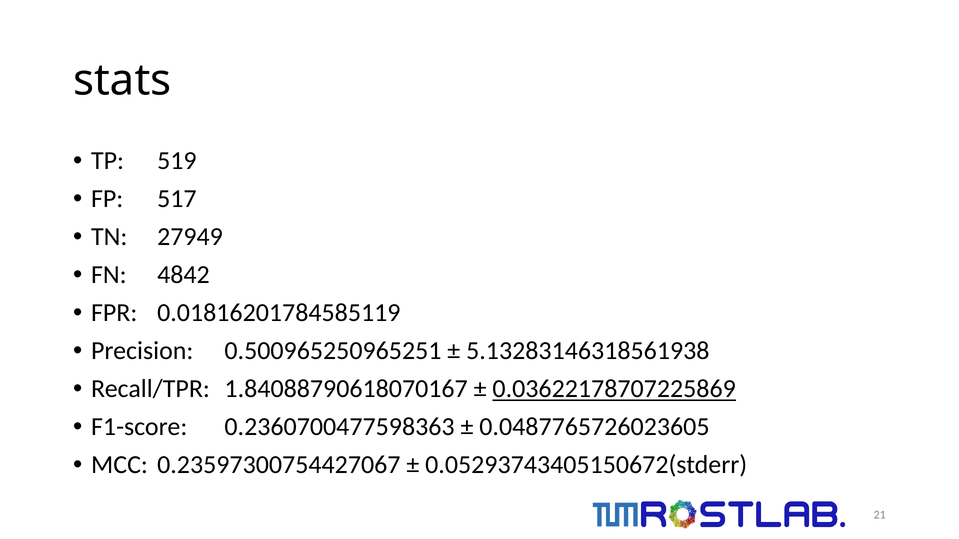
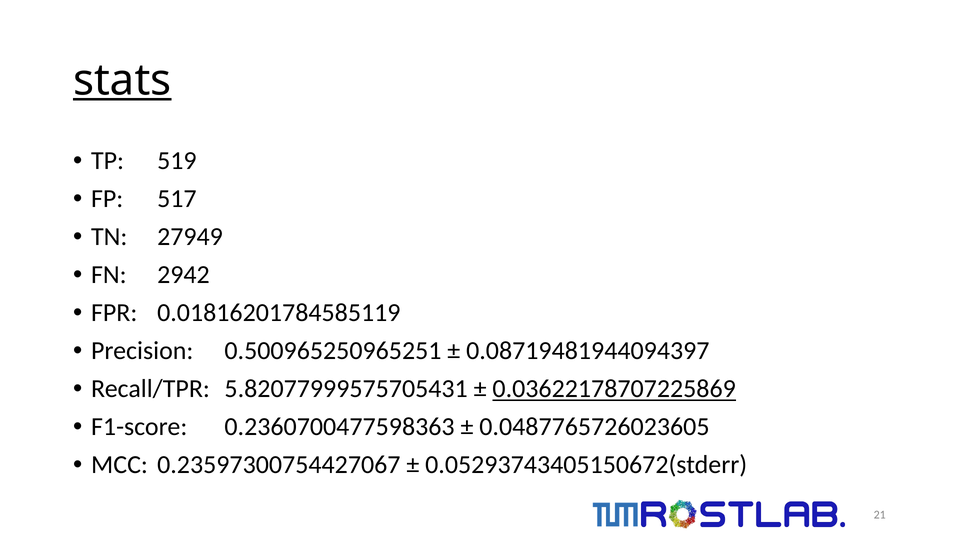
stats underline: none -> present
4842: 4842 -> 2942
5.13283146318561938: 5.13283146318561938 -> 0.08719481944094397
1.84088790618070167: 1.84088790618070167 -> 5.82077999575705431
